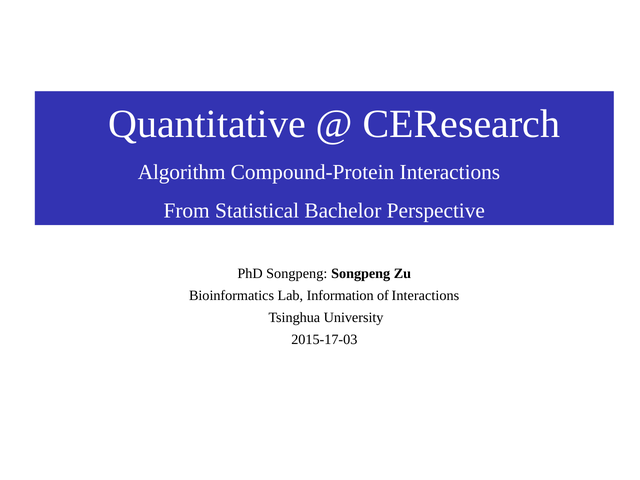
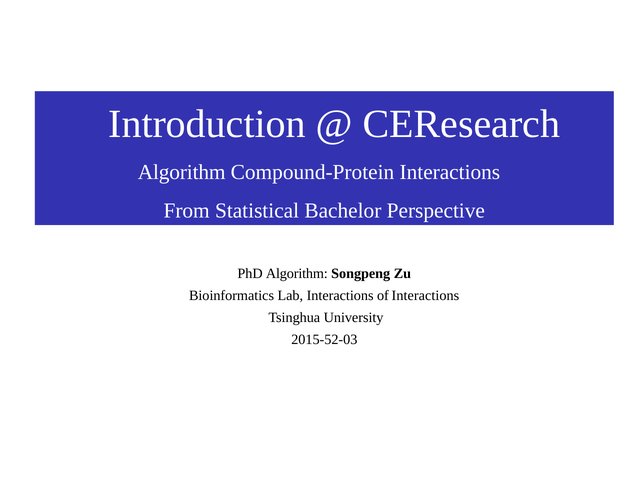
Quantitative: Quantitative -> Introduction
PhD Songpeng: Songpeng -> Algorithm
Lab Information: Information -> Interactions
2015-17-03: 2015-17-03 -> 2015-52-03
